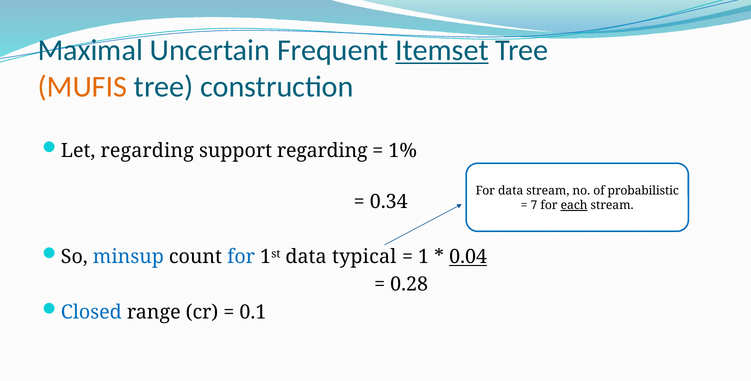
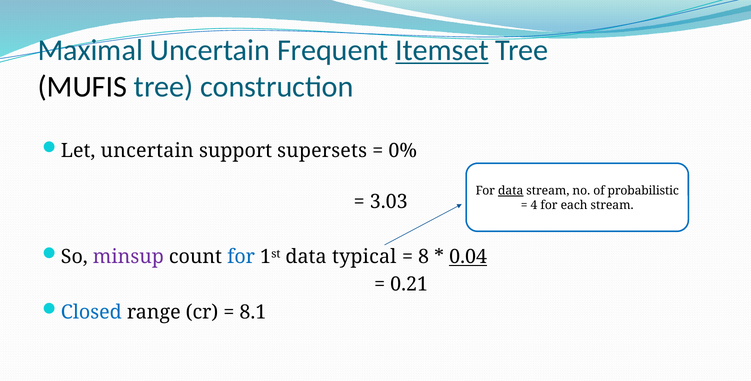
MUFIS colour: orange -> black
Let regarding: regarding -> uncertain
support regarding: regarding -> supersets
1%: 1% -> 0%
data at (511, 191) underline: none -> present
0.34: 0.34 -> 3.03
7: 7 -> 4
each underline: present -> none
minsup colour: blue -> purple
1: 1 -> 8
0.28: 0.28 -> 0.21
0.1: 0.1 -> 8.1
